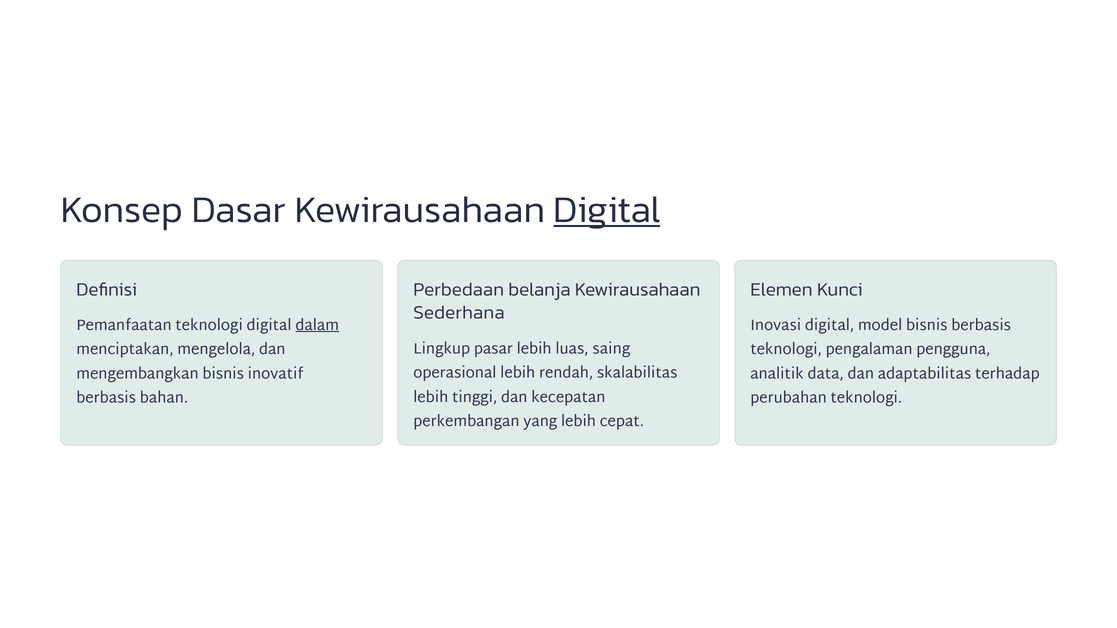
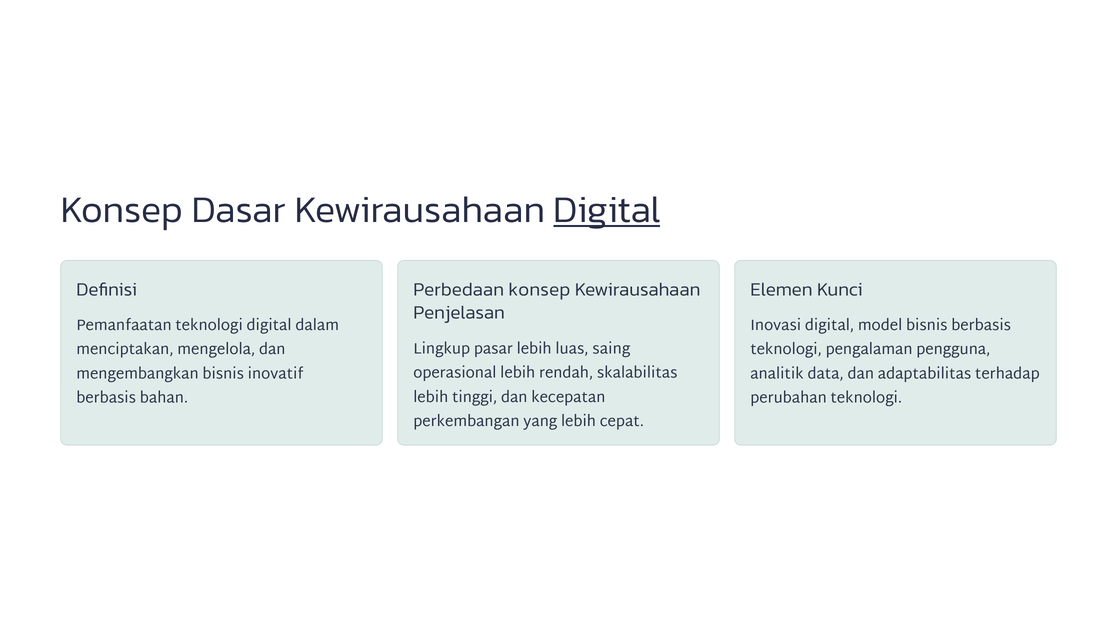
Perbedaan belanja: belanja -> konsep
Sederhana: Sederhana -> Penjelasan
dalam underline: present -> none
